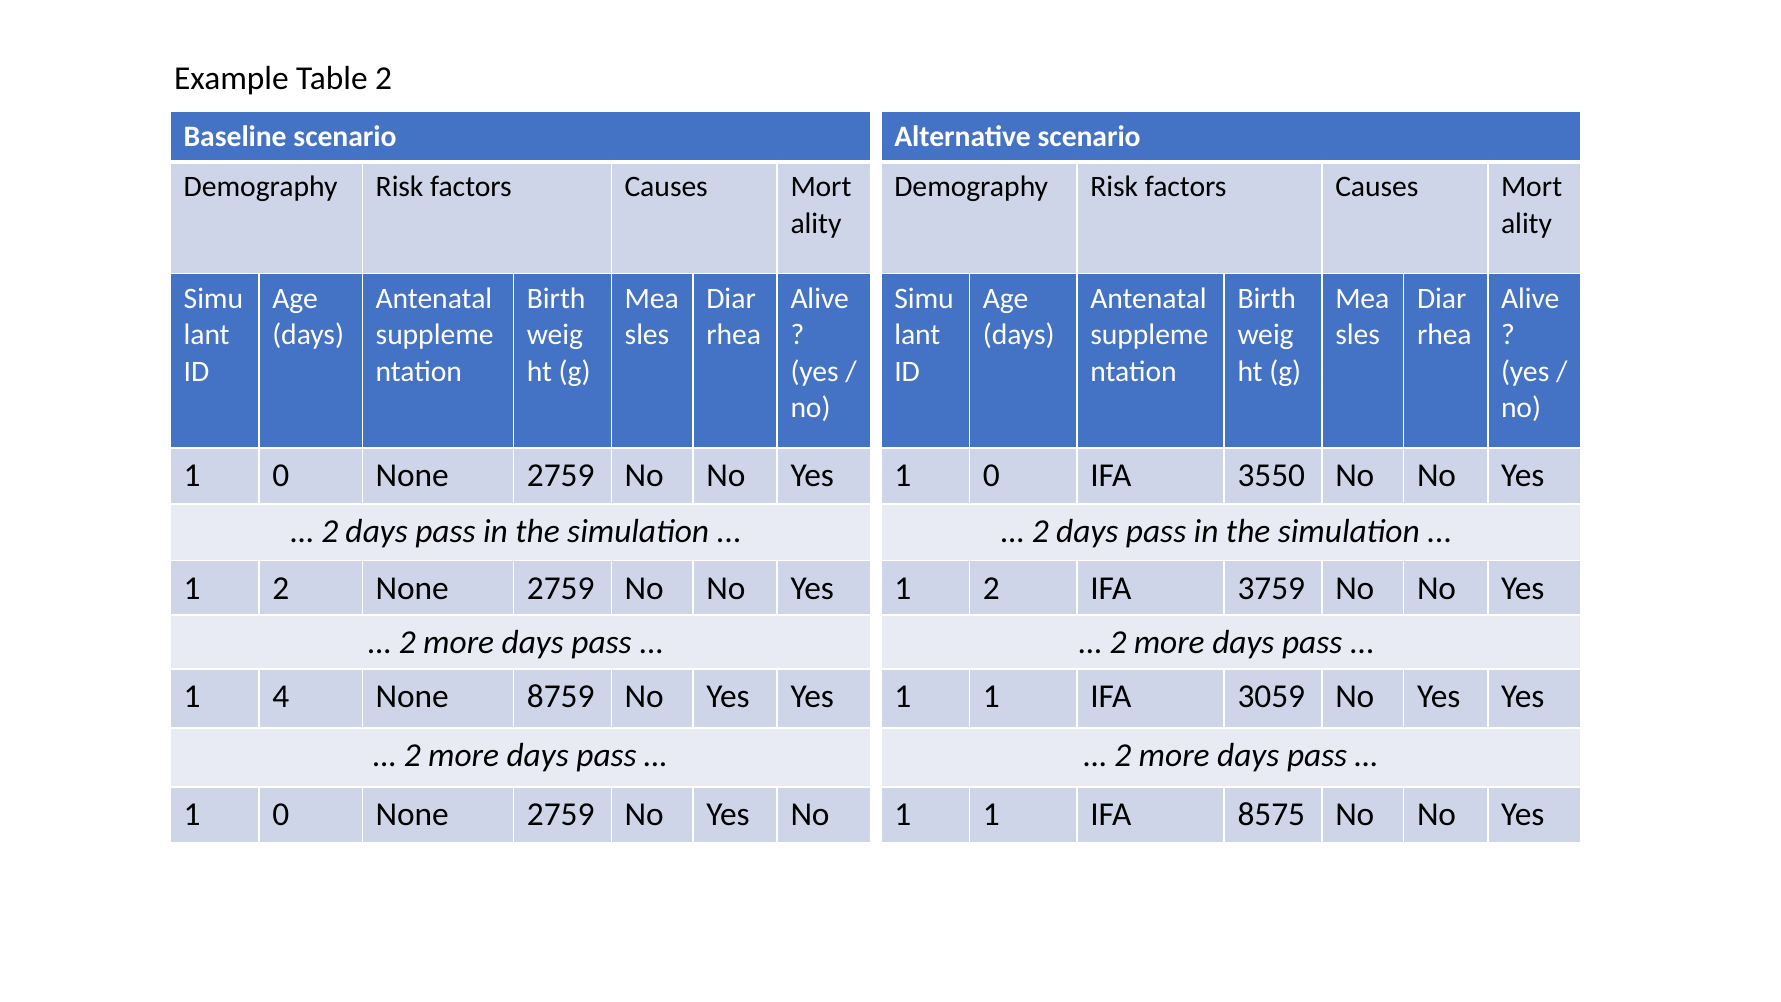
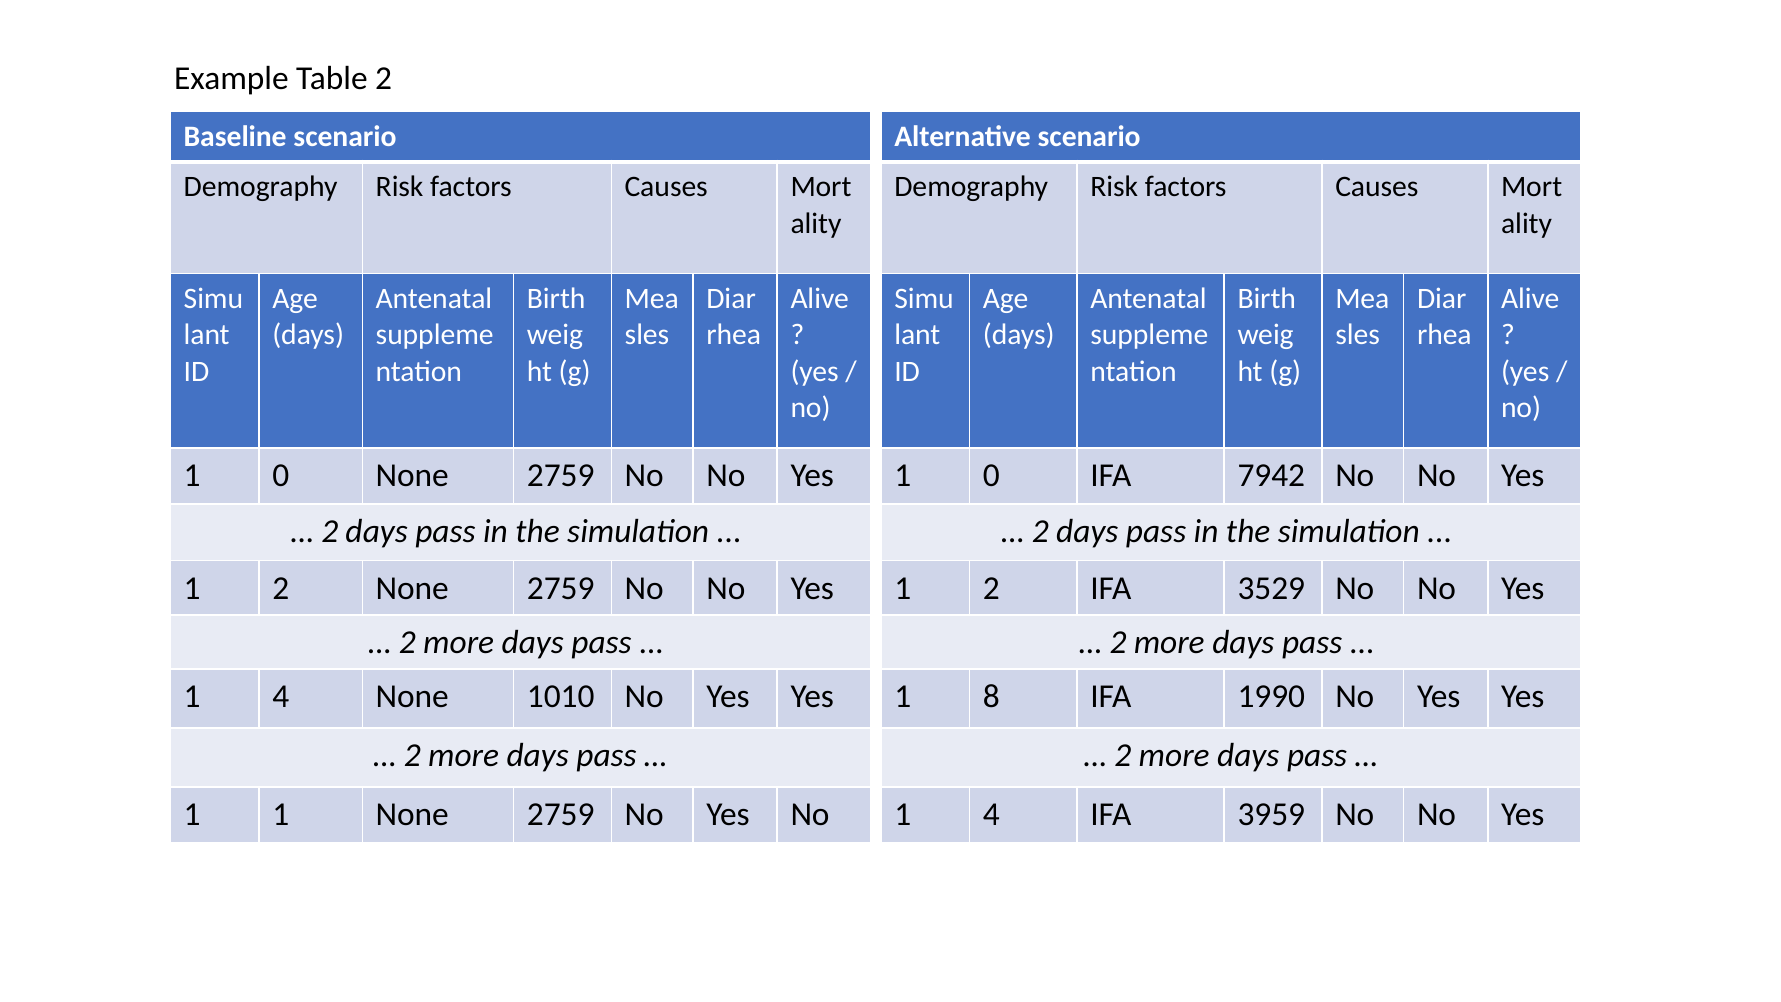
3550: 3550 -> 7942
3759: 3759 -> 3529
8759: 8759 -> 1010
1 at (991, 696): 1 -> 8
3059: 3059 -> 1990
0 at (281, 815): 0 -> 1
1 at (991, 815): 1 -> 4
8575: 8575 -> 3959
